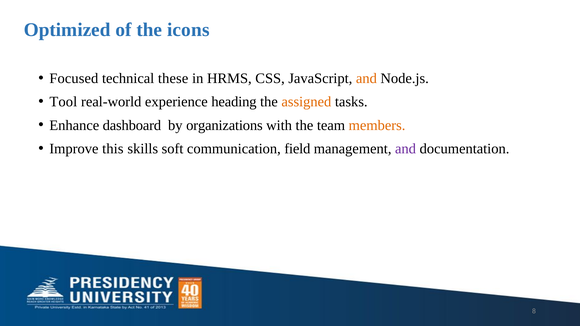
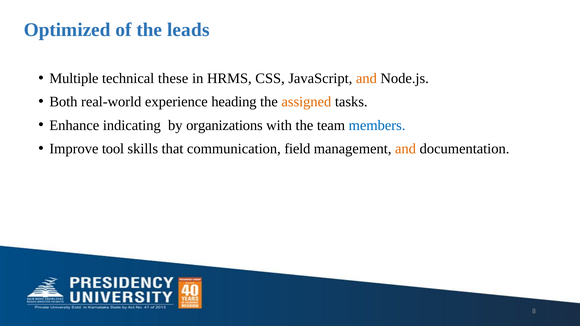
icons: icons -> leads
Focused: Focused -> Multiple
Tool: Tool -> Both
dashboard: dashboard -> indicating
members colour: orange -> blue
this: this -> tool
soft: soft -> that
and at (406, 149) colour: purple -> orange
